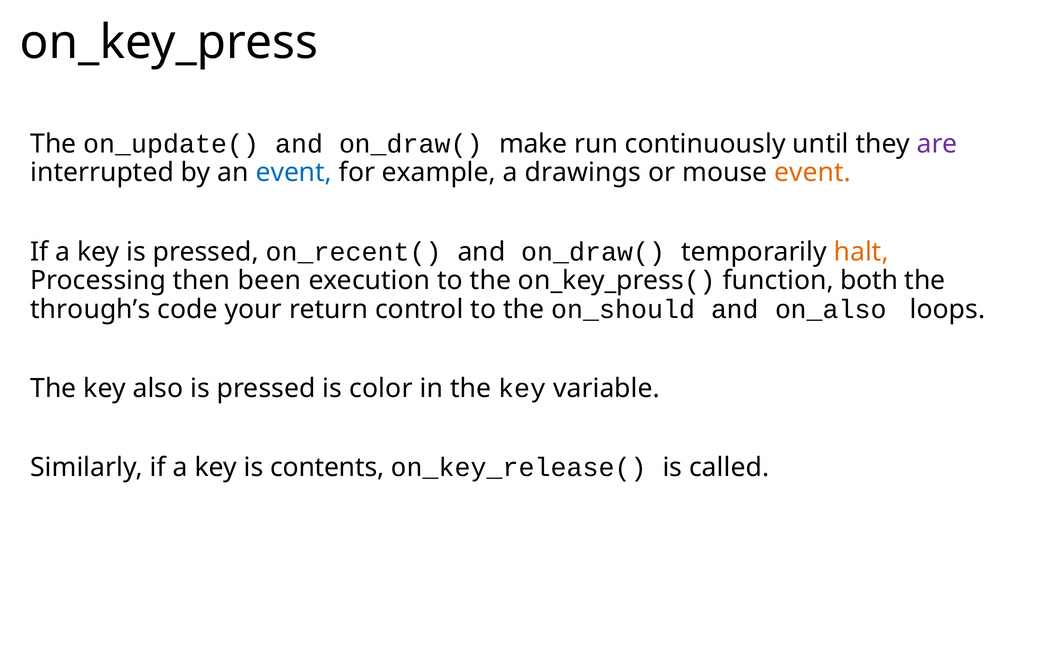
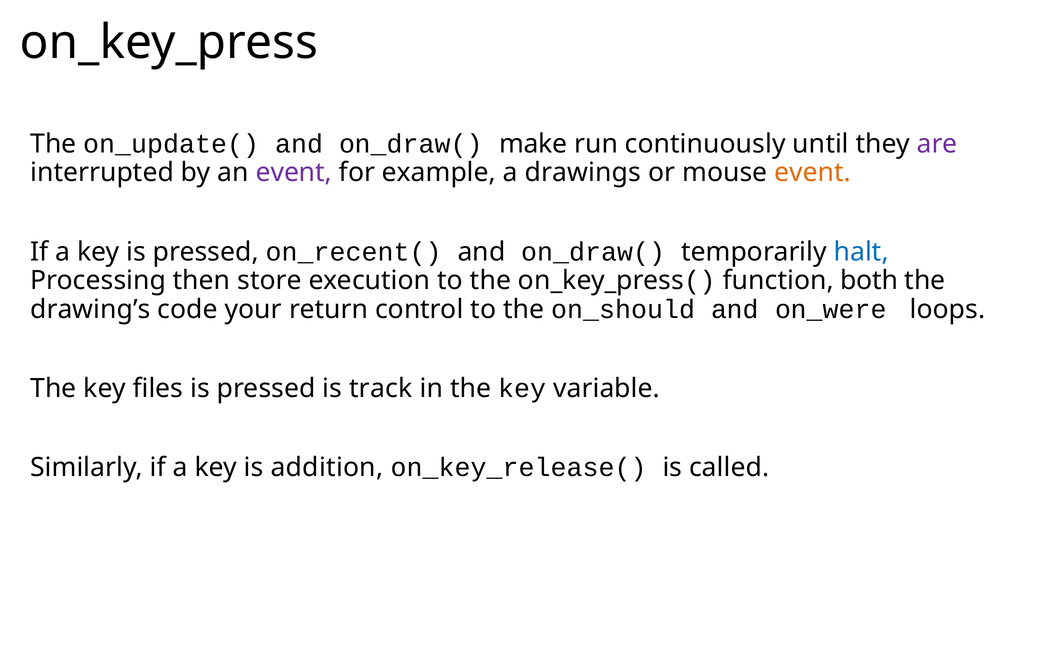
event at (294, 173) colour: blue -> purple
halt colour: orange -> blue
been: been -> store
through’s: through’s -> drawing’s
on_also: on_also -> on_were
also: also -> files
color: color -> track
contents: contents -> addition
